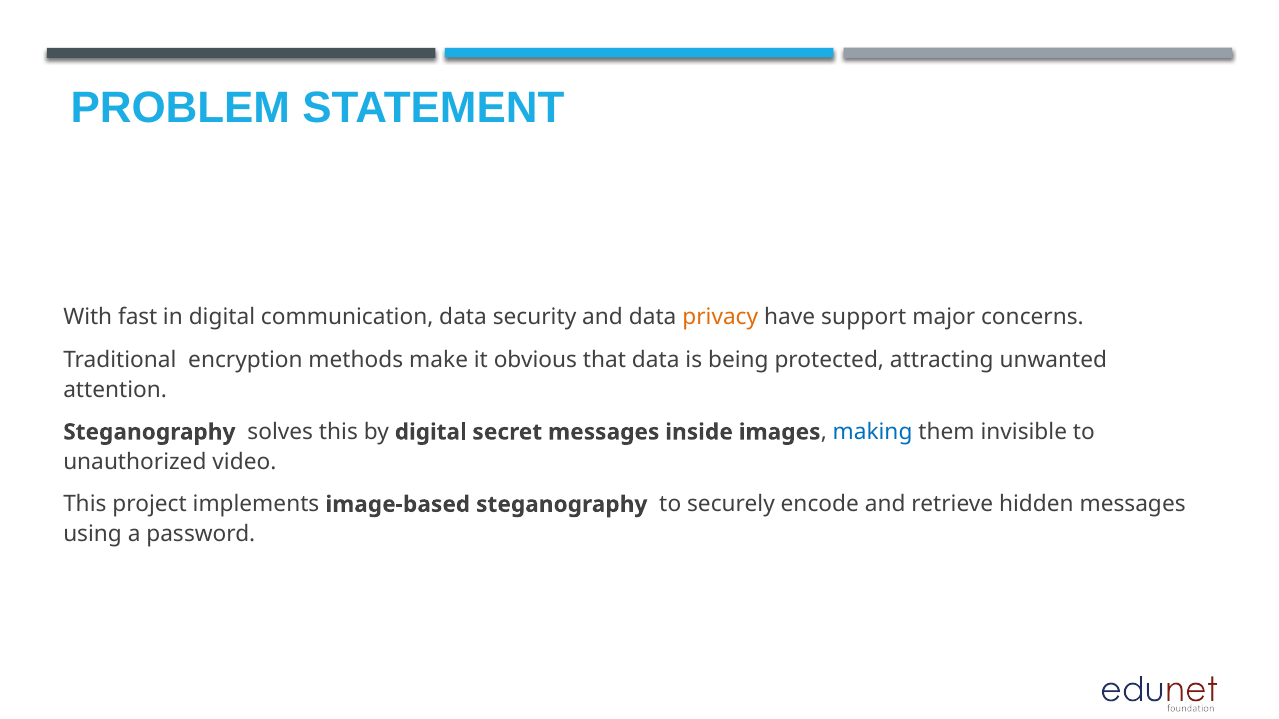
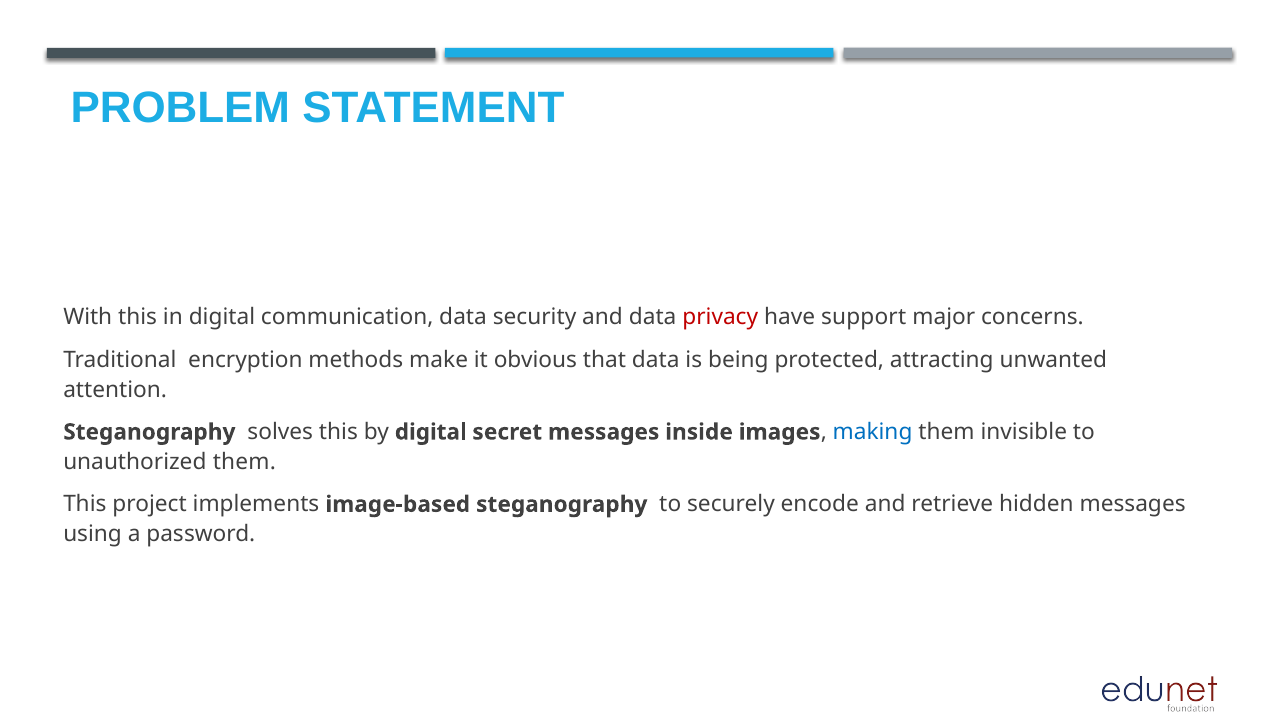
With fast: fast -> this
privacy colour: orange -> red
unauthorized video: video -> them
